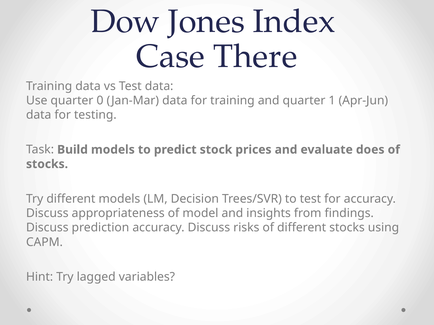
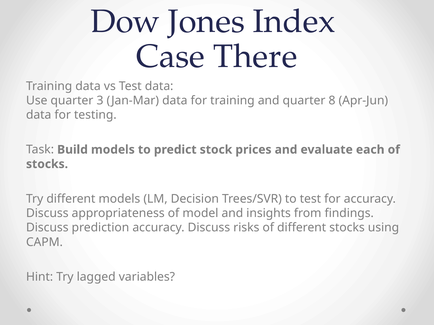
0: 0 -> 3
1: 1 -> 8
does: does -> each
